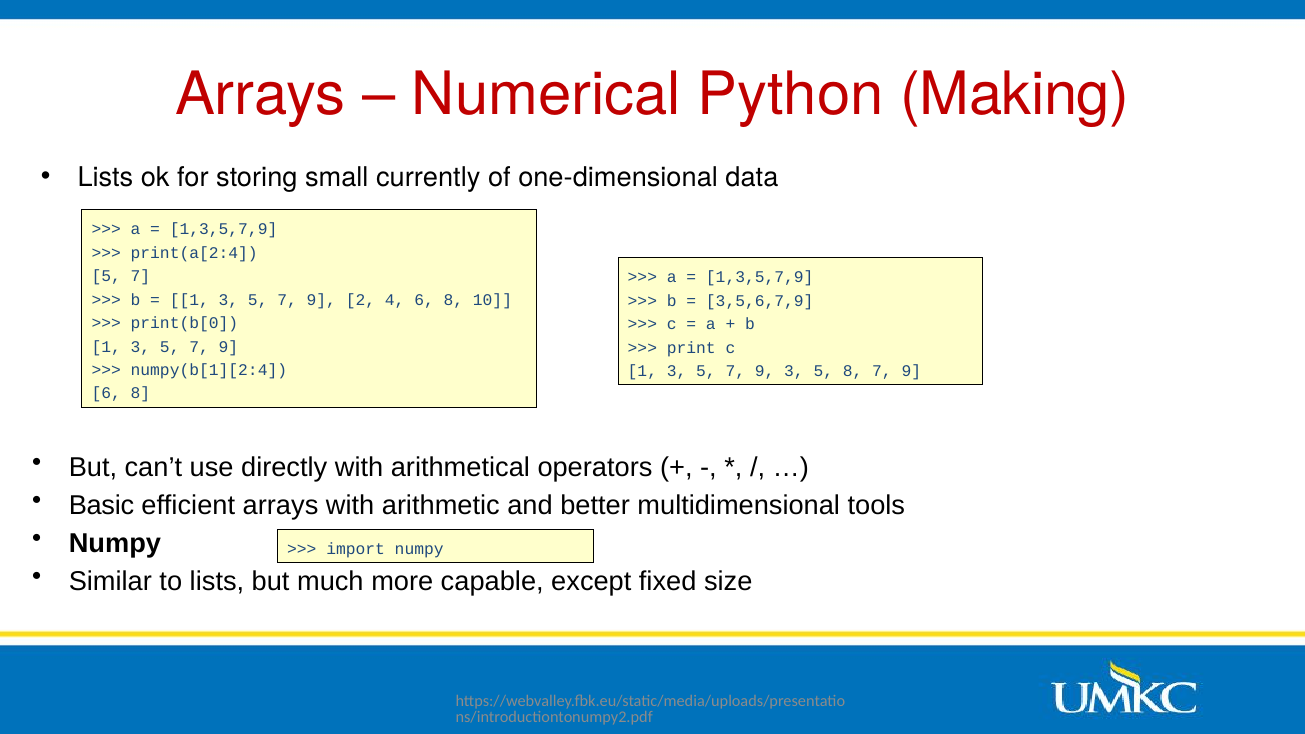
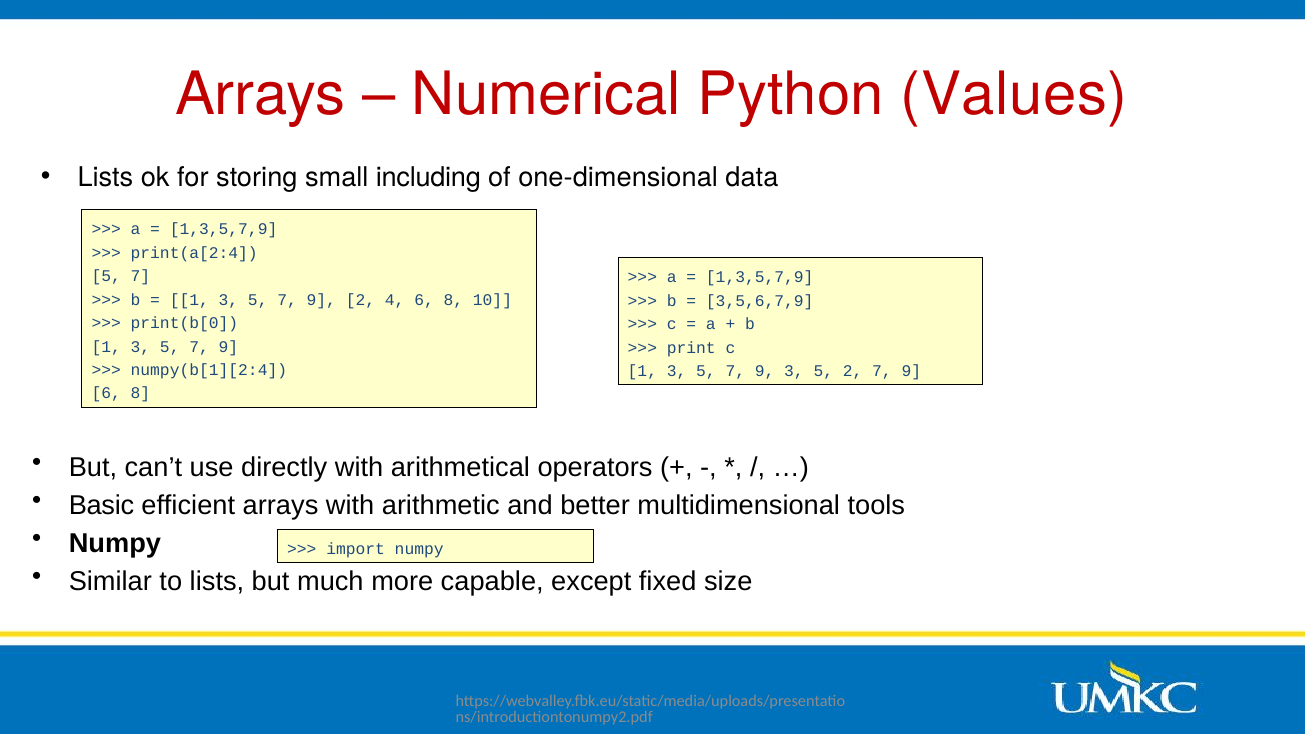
Making: Making -> Values
currently: currently -> including
5 8: 8 -> 2
